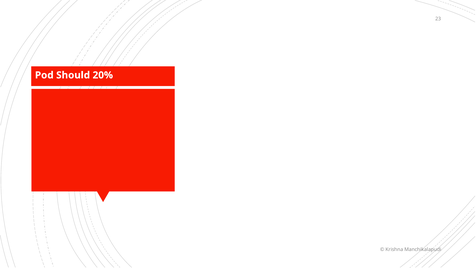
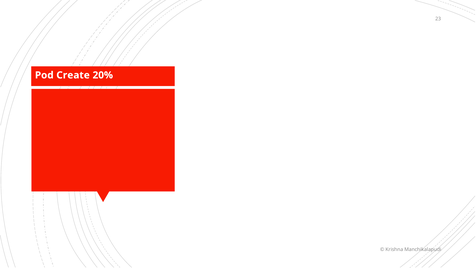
Should: Should -> Create
